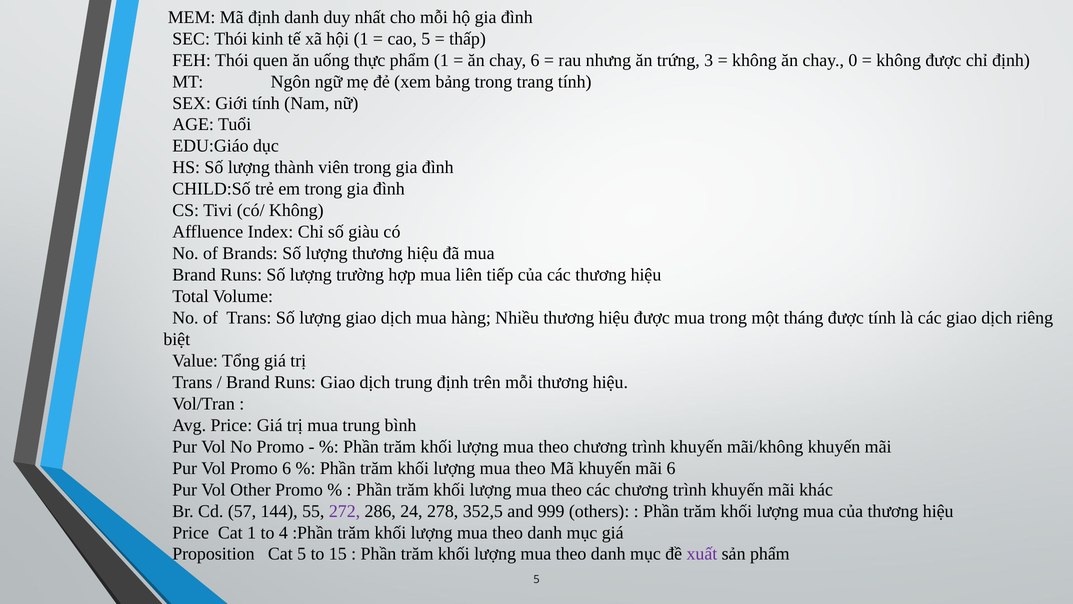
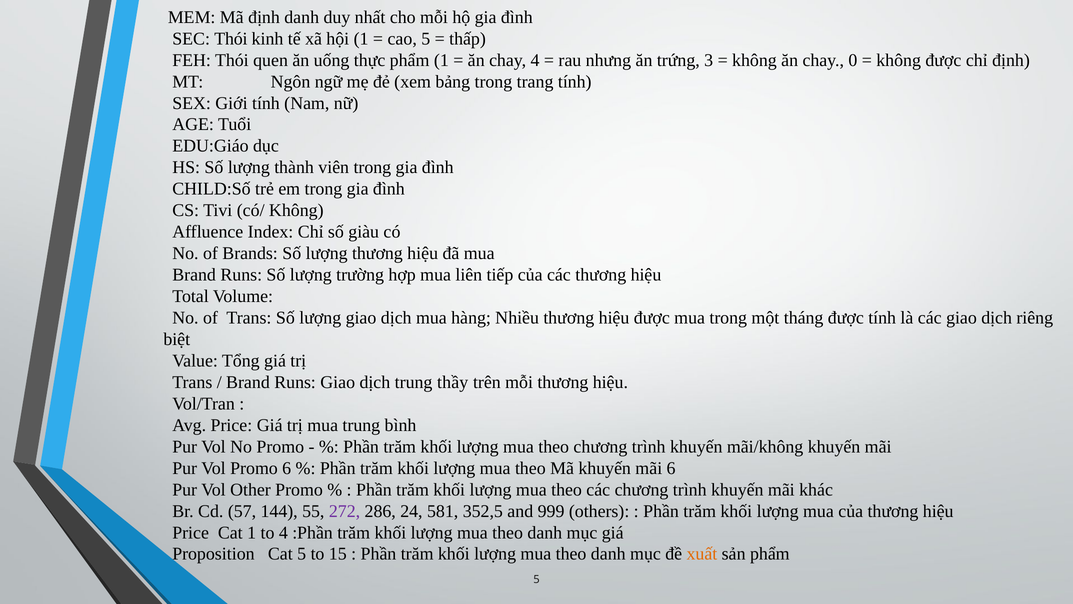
chay 6: 6 -> 4
trung định: định -> thầy
278: 278 -> 581
xuất colour: purple -> orange
